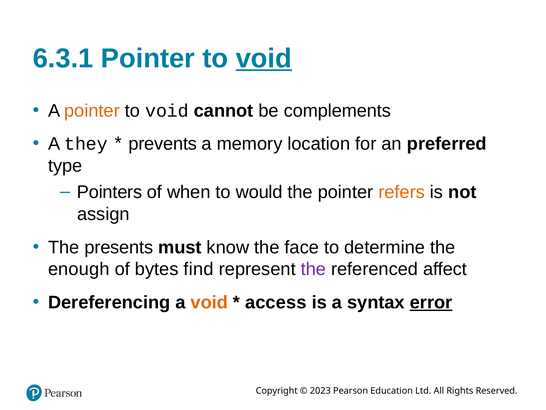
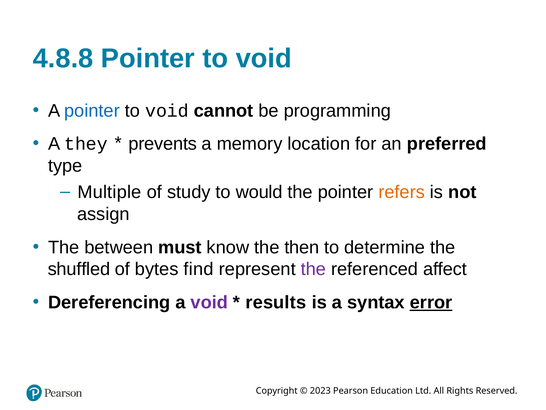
6.3.1: 6.3.1 -> 4.8.8
void at (264, 58) underline: present -> none
pointer at (92, 111) colour: orange -> blue
complements: complements -> programming
Pointers: Pointers -> Multiple
when: when -> study
presents: presents -> between
face: face -> then
enough: enough -> shuffled
void at (209, 302) colour: orange -> purple
access: access -> results
